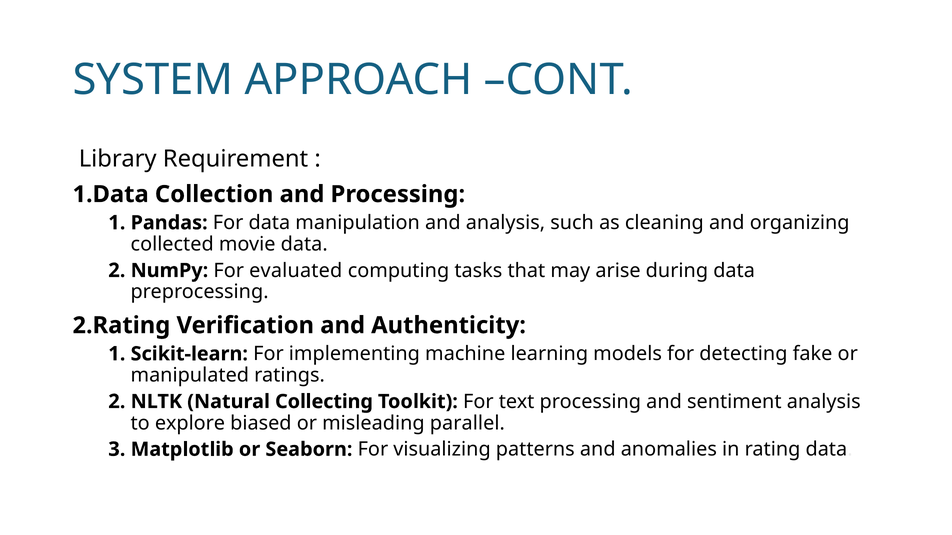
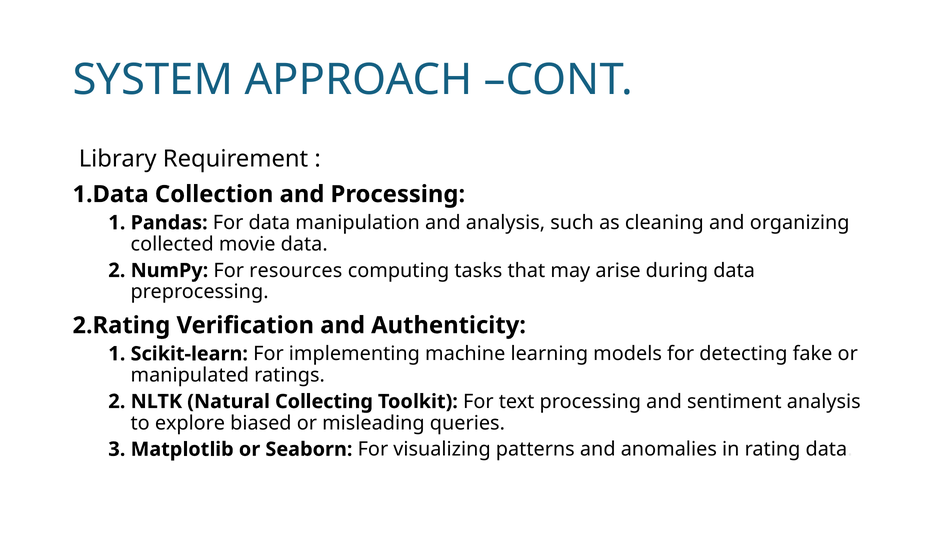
evaluated: evaluated -> resources
parallel: parallel -> queries
